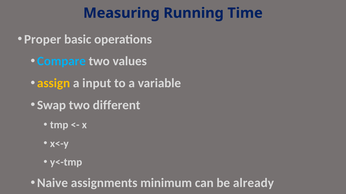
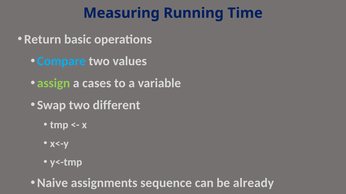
Proper: Proper -> Return
assign colour: yellow -> light green
input: input -> cases
minimum: minimum -> sequence
